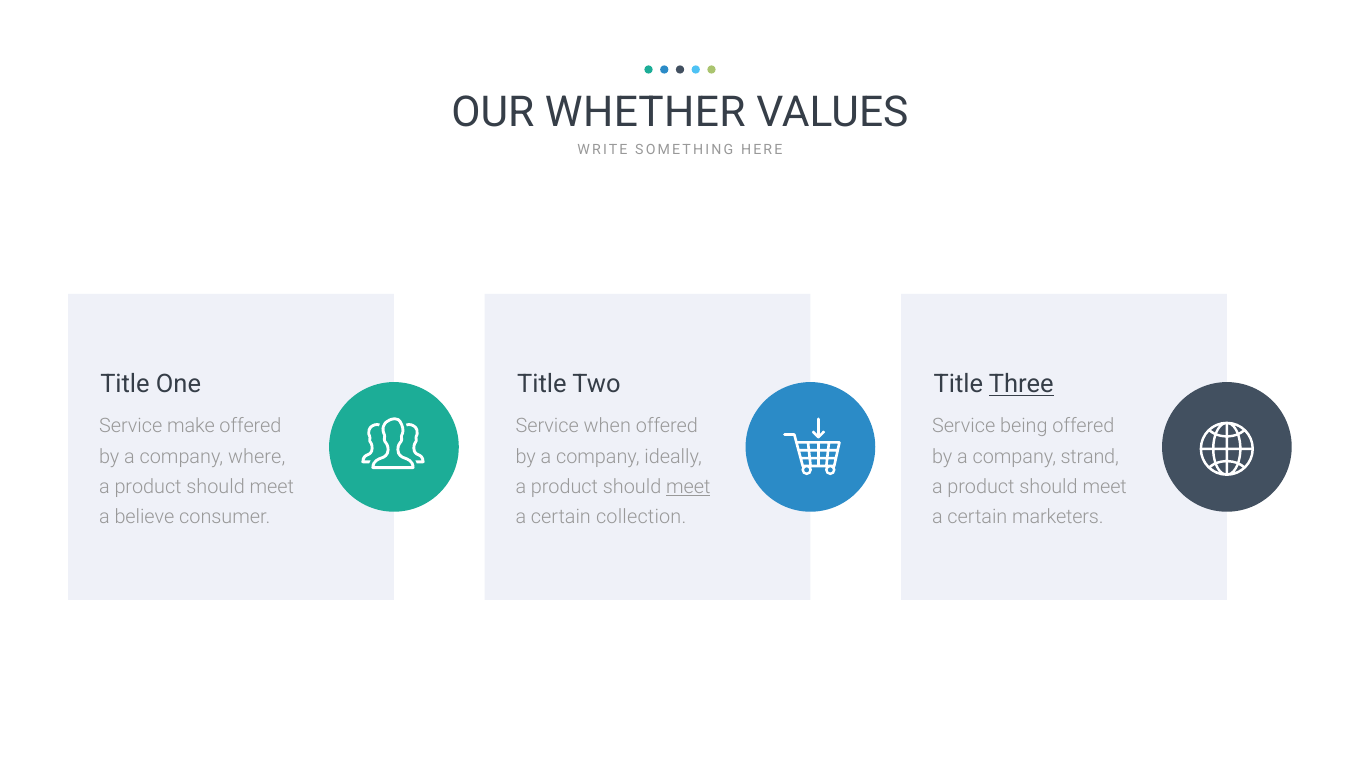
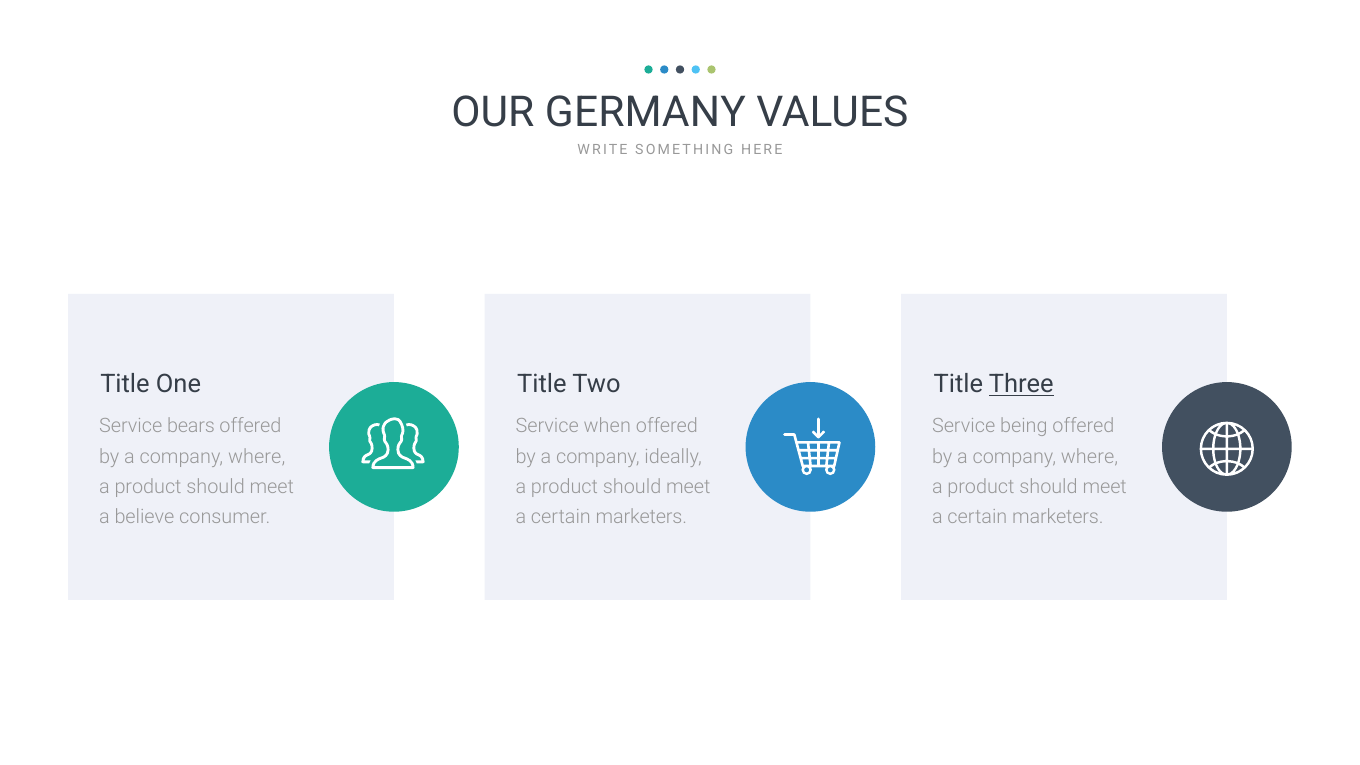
WHETHER: WHETHER -> GERMANY
make: make -> bears
strand at (1090, 457): strand -> where
meet at (688, 487) underline: present -> none
collection at (641, 518): collection -> marketers
